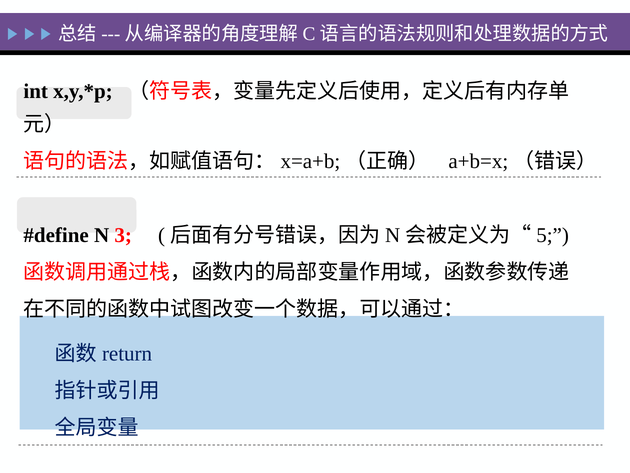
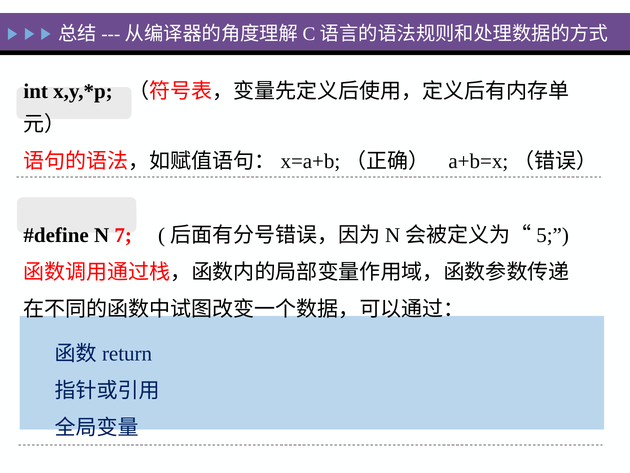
3: 3 -> 7
